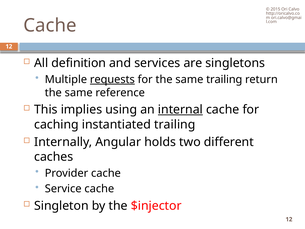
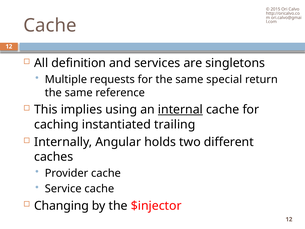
requests underline: present -> none
same trailing: trailing -> special
Singleton: Singleton -> Changing
